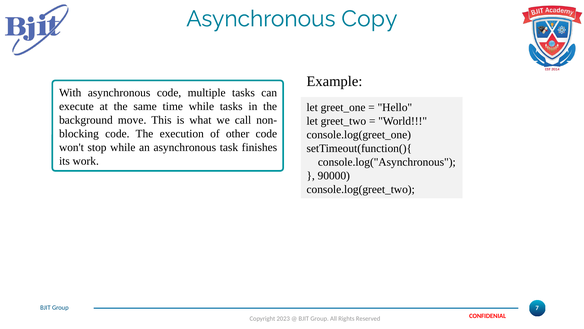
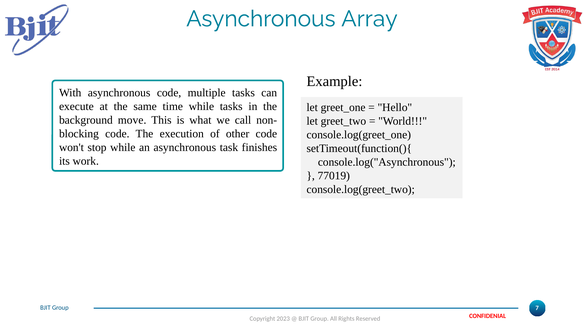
Copy: Copy -> Array
90000: 90000 -> 77019
